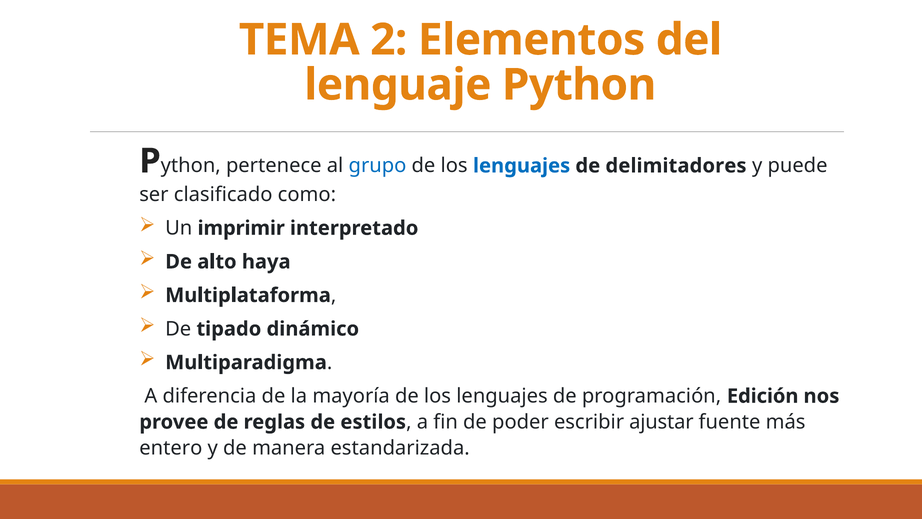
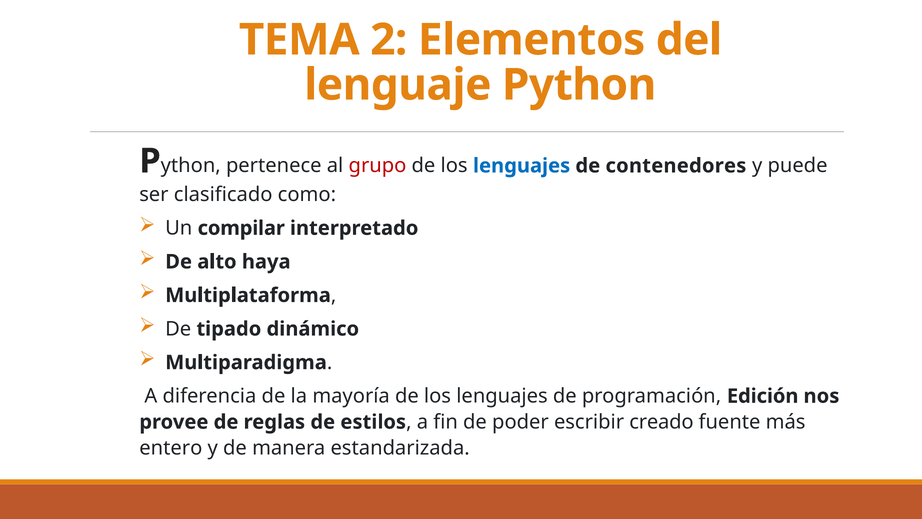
grupo colour: blue -> red
delimitadores: delimitadores -> contenedores
imprimir: imprimir -> compilar
ajustar: ajustar -> creado
